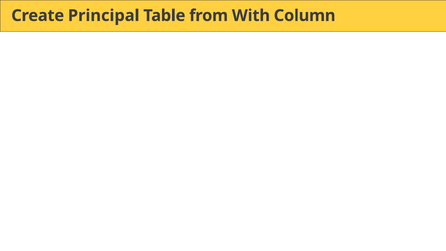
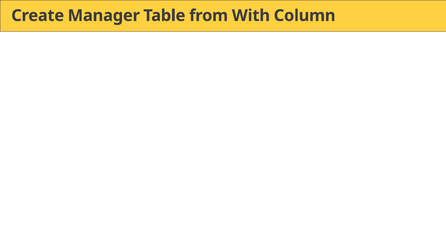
Principal: Principal -> Manager
